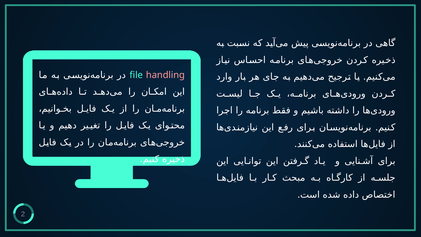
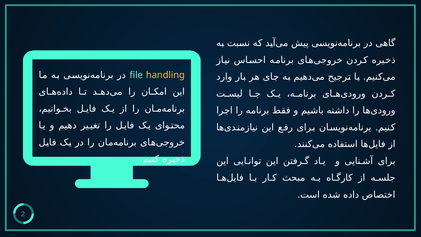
handling colour: pink -> yellow
